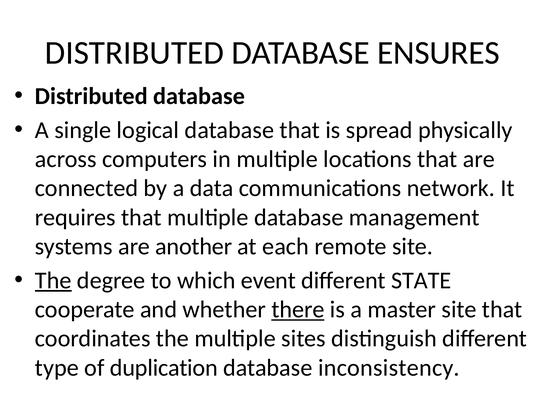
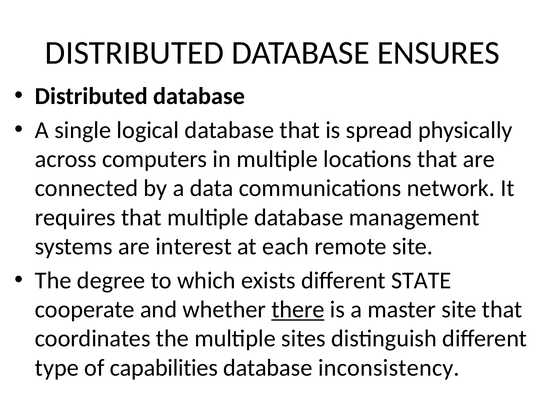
another: another -> interest
The at (53, 280) underline: present -> none
event: event -> exists
duplication: duplication -> capabilities
